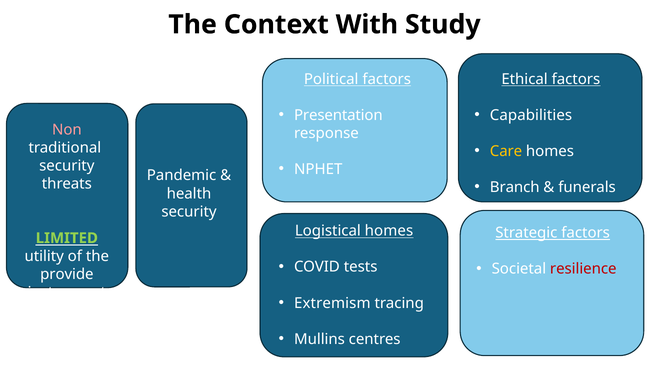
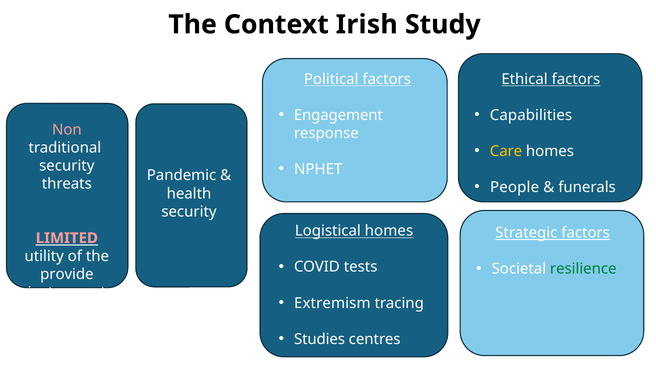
With: With -> Irish
Presentation: Presentation -> Engagement
Branch: Branch -> People
LIMITED colour: light green -> pink
resilience colour: red -> green
Mullins: Mullins -> Studies
